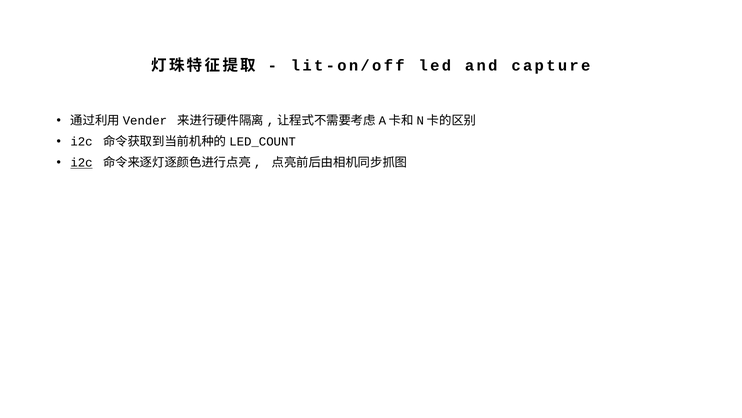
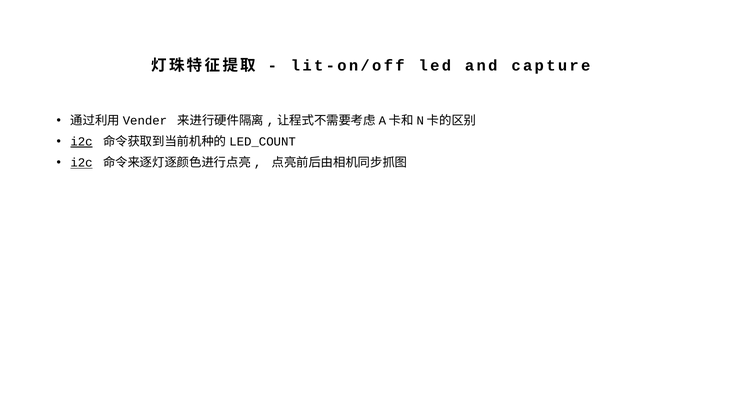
i2c at (82, 142) underline: none -> present
